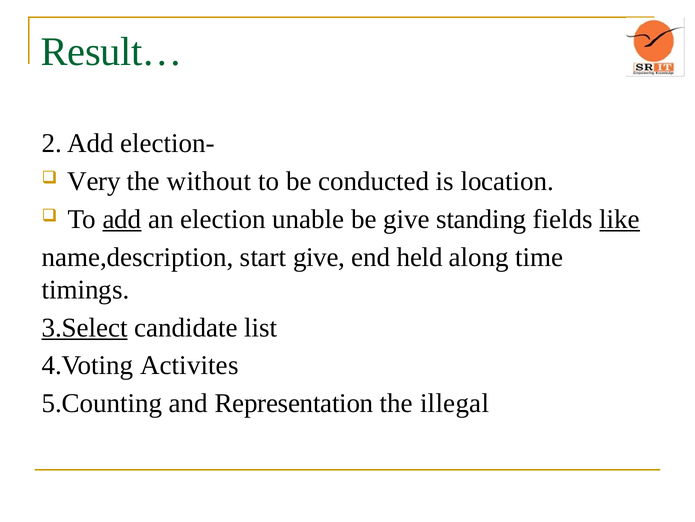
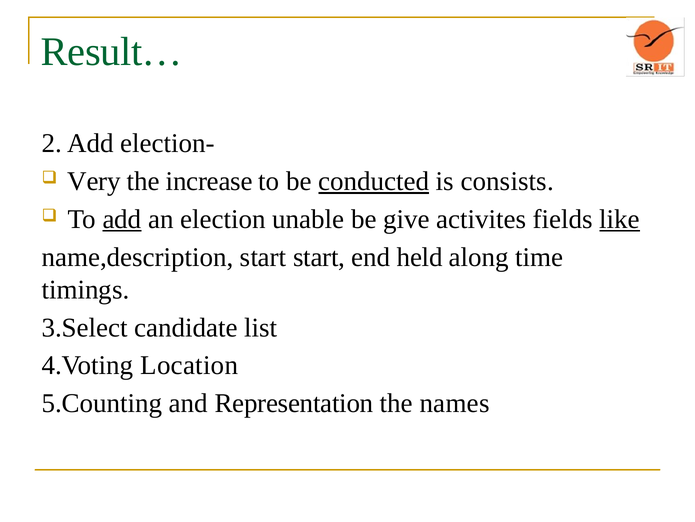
without: without -> increase
conducted underline: none -> present
location: location -> consists
standing: standing -> activites
start give: give -> start
3.Select underline: present -> none
Activites: Activites -> Location
illegal: illegal -> names
